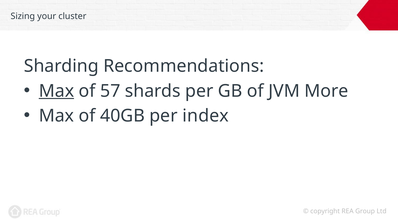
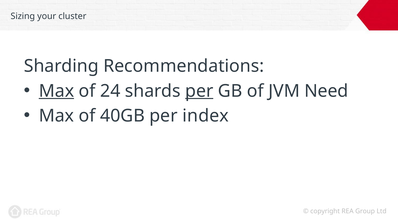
57: 57 -> 24
per at (199, 91) underline: none -> present
More: More -> Need
